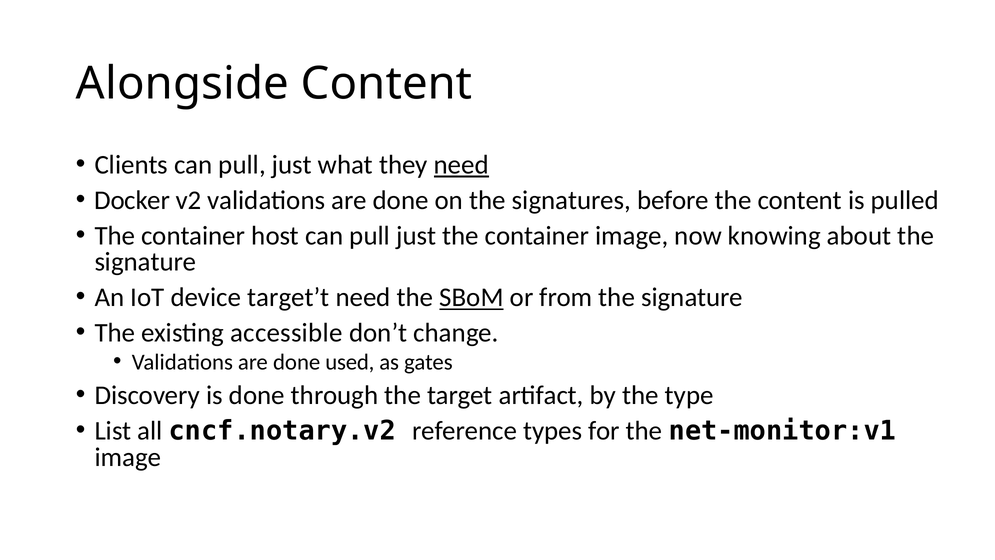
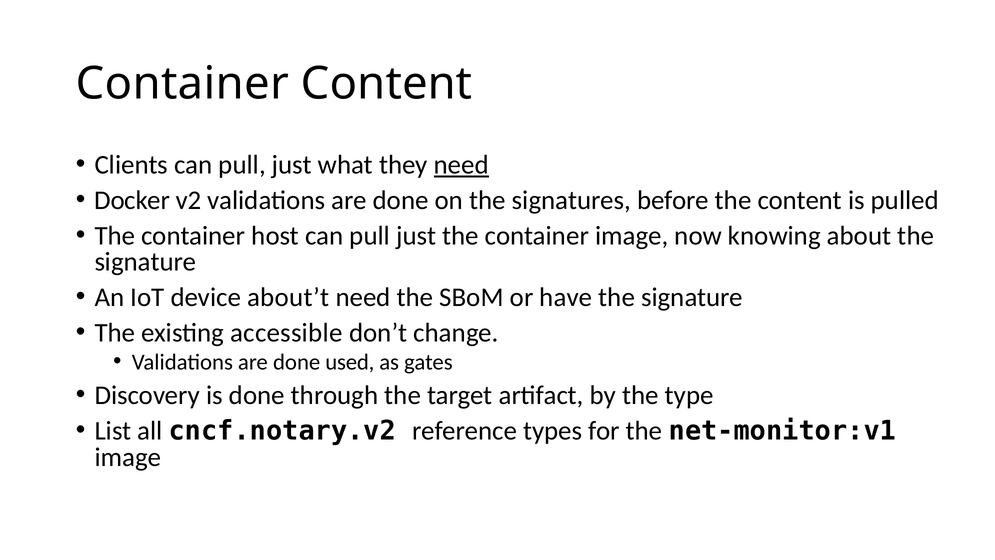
Alongside at (182, 84): Alongside -> Container
target’t: target’t -> about’t
SBoM underline: present -> none
from: from -> have
